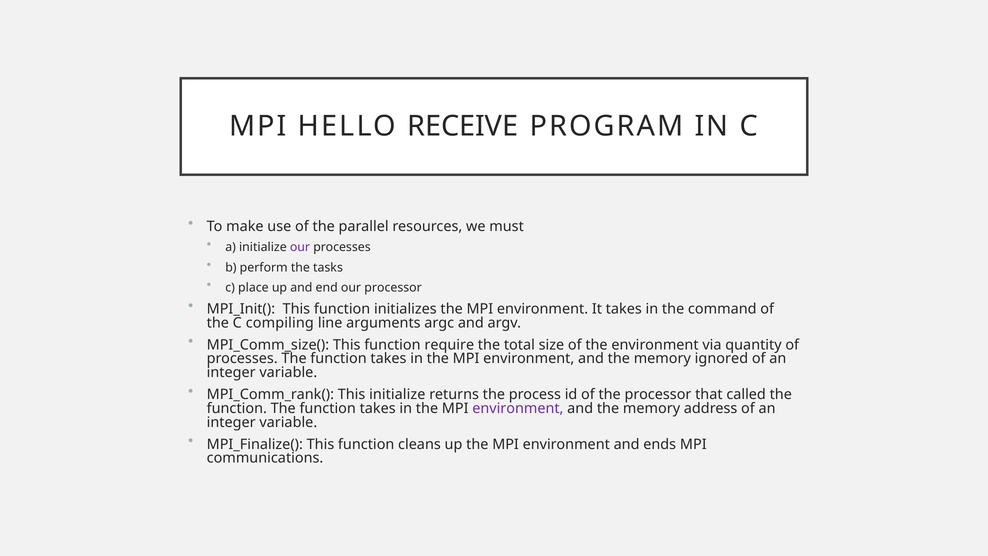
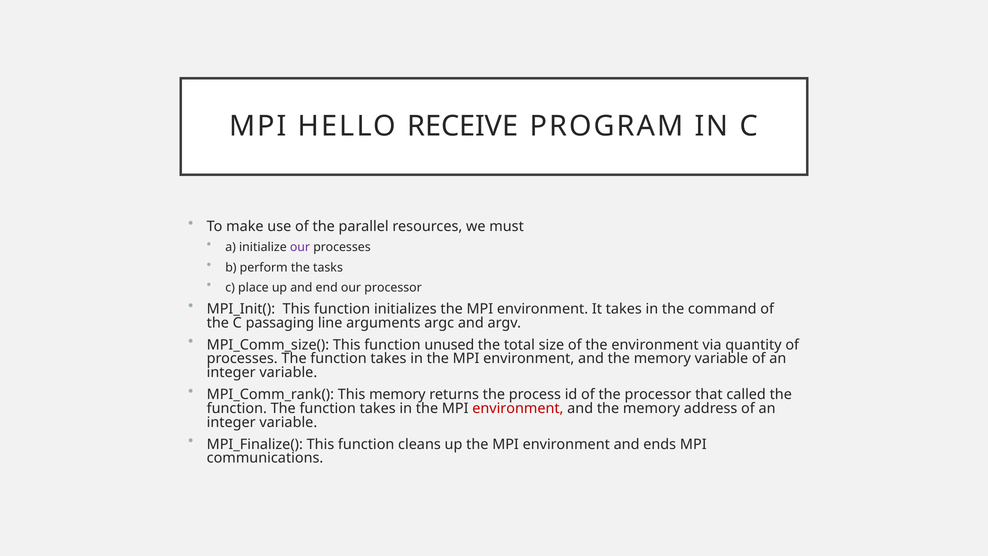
compiling: compiling -> passaging
require: require -> unused
memory ignored: ignored -> variable
This initialize: initialize -> memory
environment at (518, 408) colour: purple -> red
